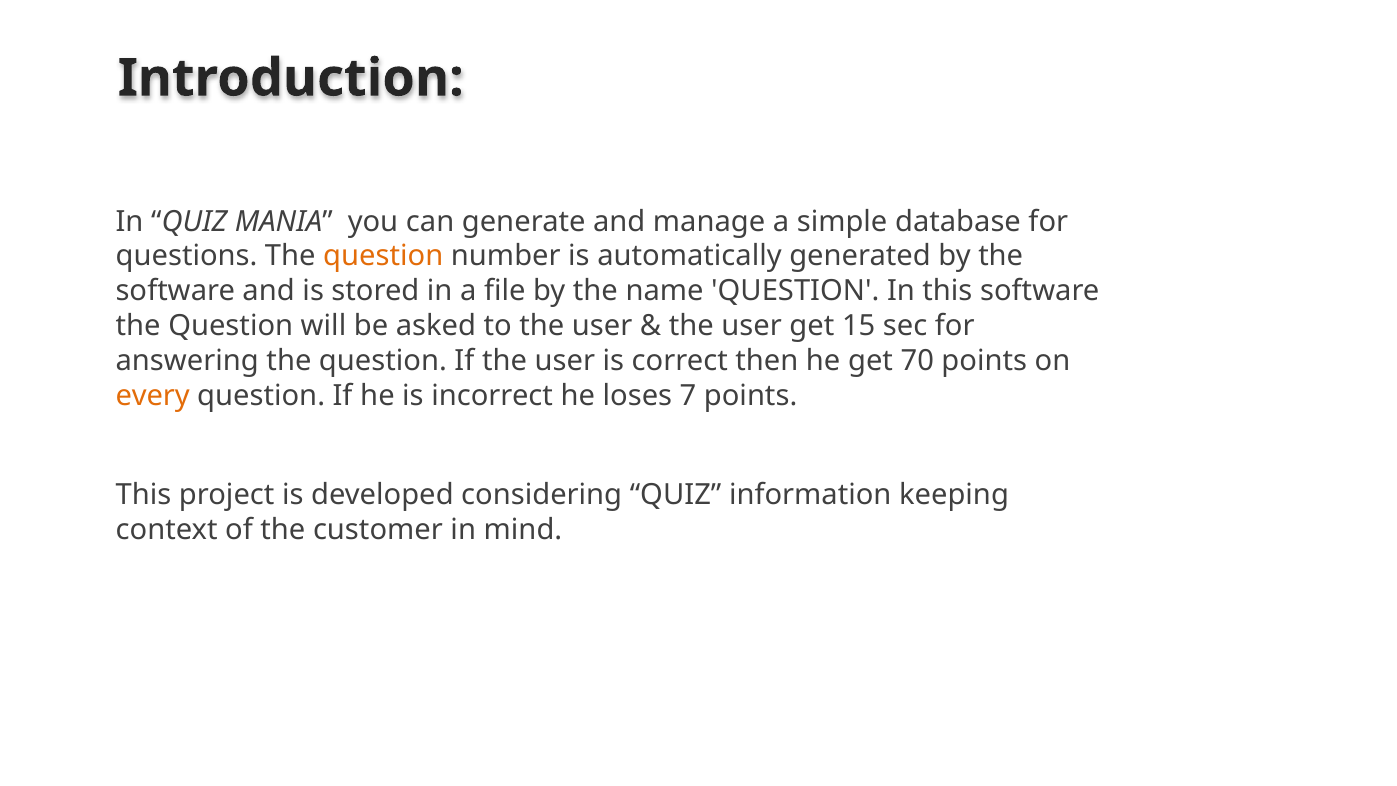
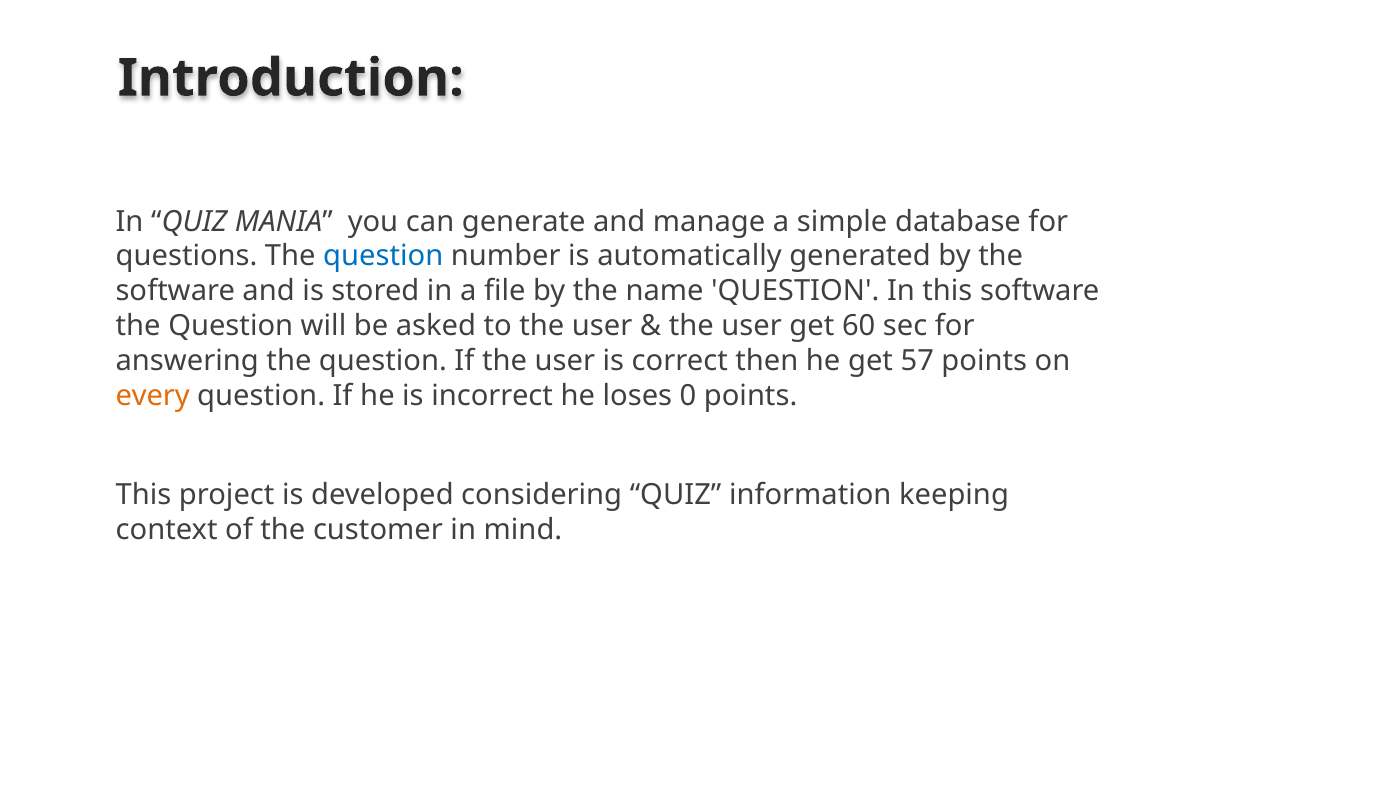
question at (383, 256) colour: orange -> blue
15: 15 -> 60
70: 70 -> 57
7: 7 -> 0
